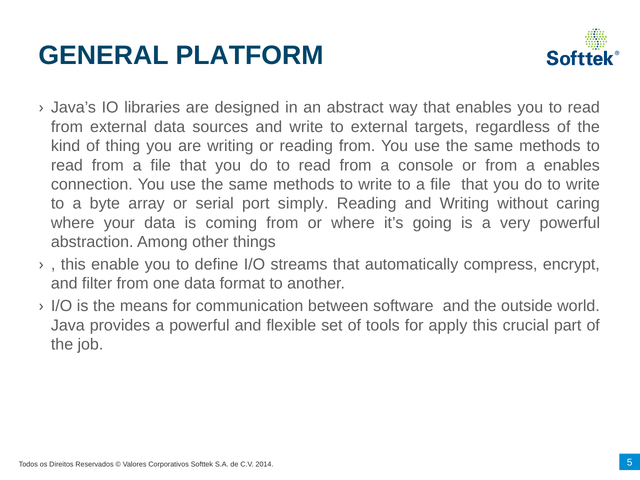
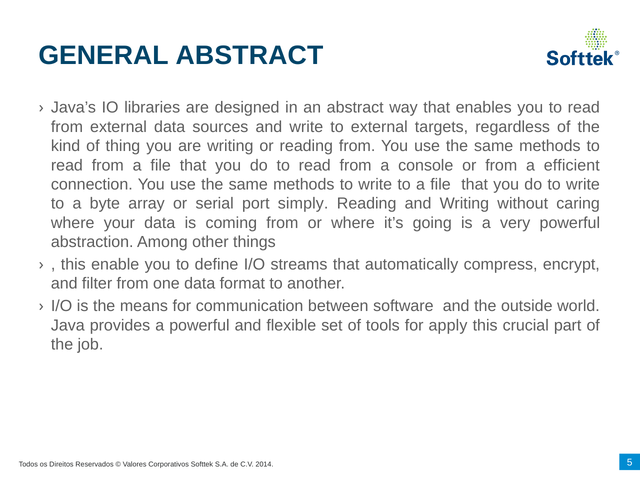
GENERAL PLATFORM: PLATFORM -> ABSTRACT
a enables: enables -> efficient
